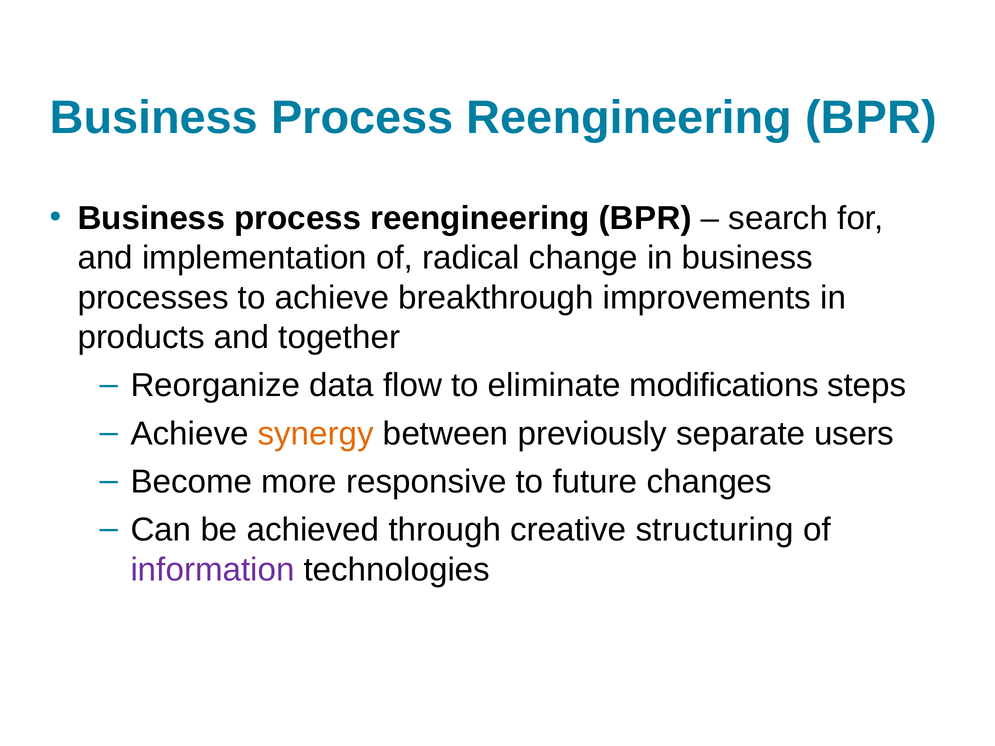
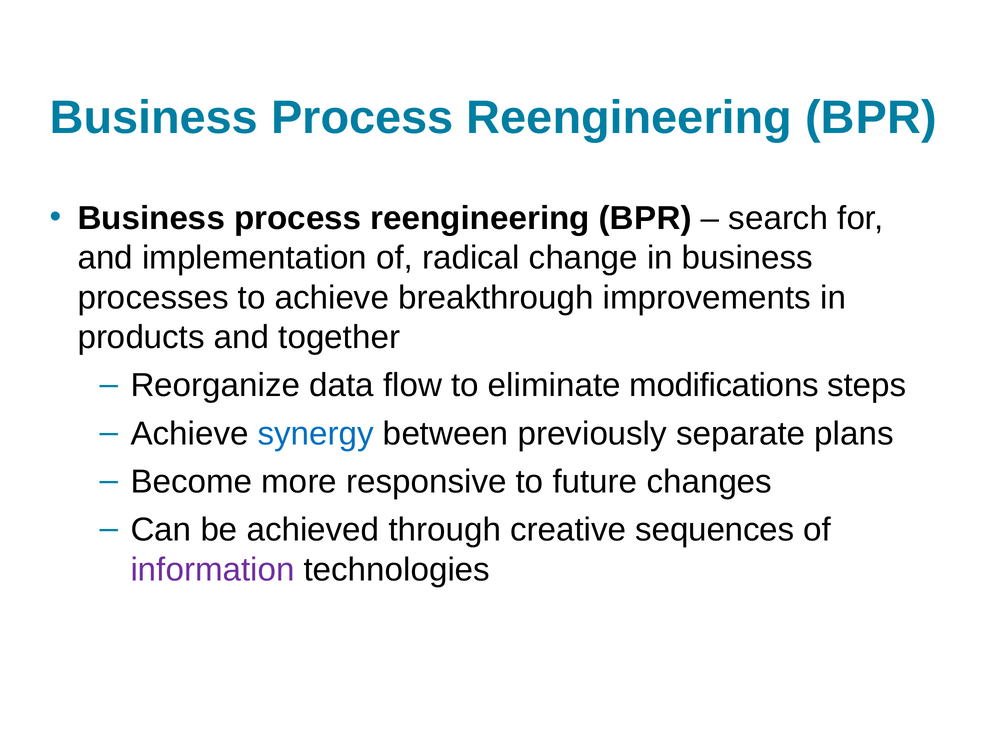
synergy colour: orange -> blue
users: users -> plans
structuring: structuring -> sequences
